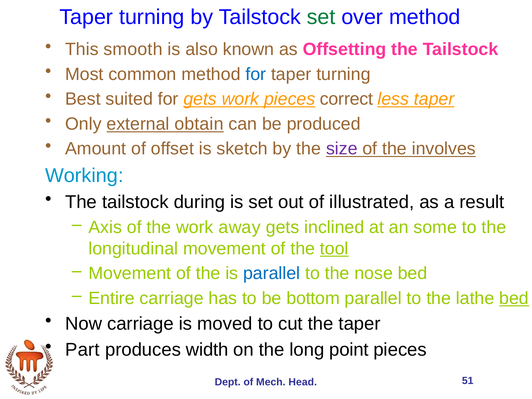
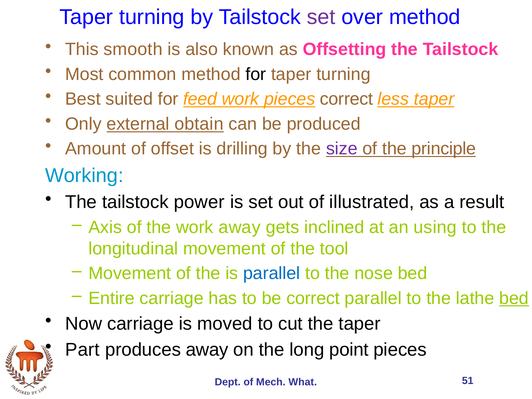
set at (321, 17) colour: green -> purple
for at (256, 74) colour: blue -> black
for gets: gets -> feed
sketch: sketch -> drilling
involves: involves -> principle
during: during -> power
some: some -> using
tool underline: present -> none
be bottom: bottom -> correct
produces width: width -> away
Head: Head -> What
